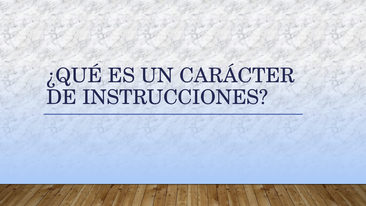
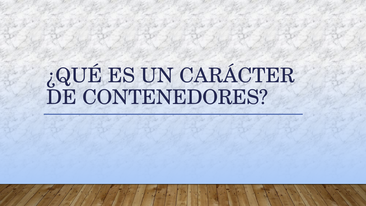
INSTRUCCIONES: INSTRUCCIONES -> CONTENEDORES
